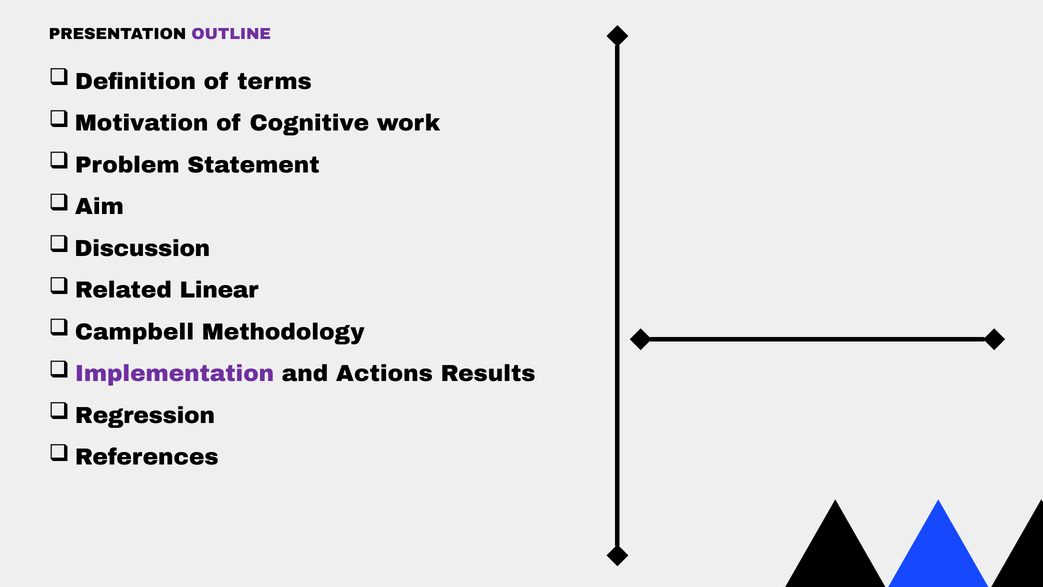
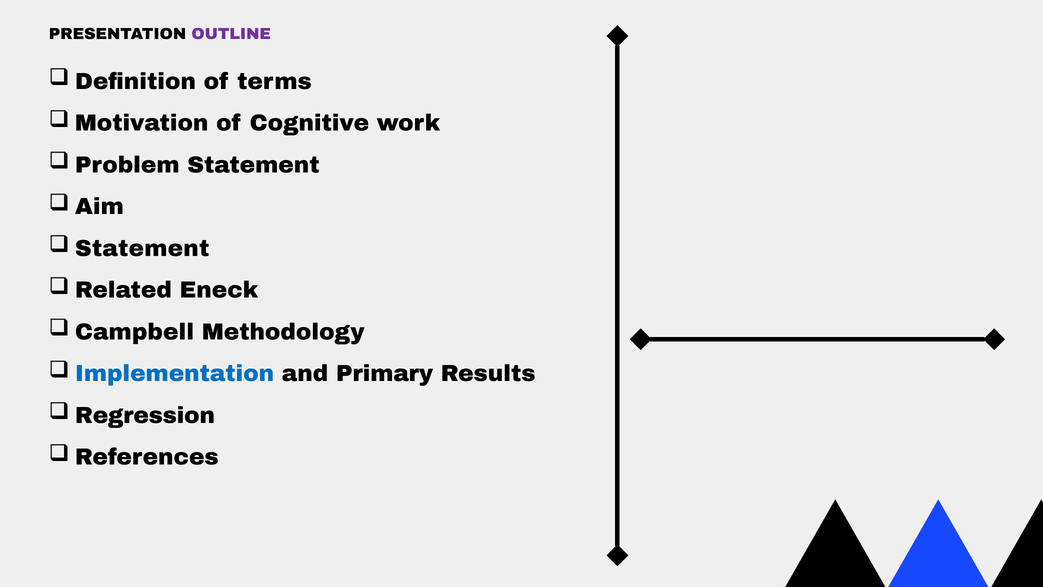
Discussion at (142, 248): Discussion -> Statement
Linear: Linear -> Eneck
Implementation colour: purple -> blue
Actions: Actions -> Primary
